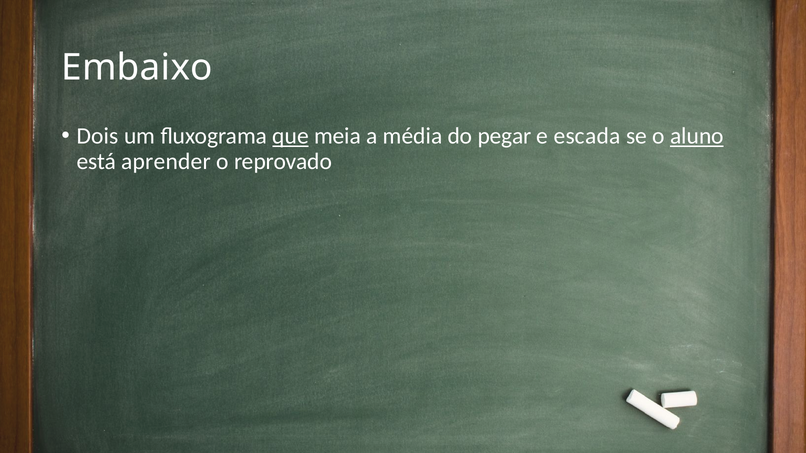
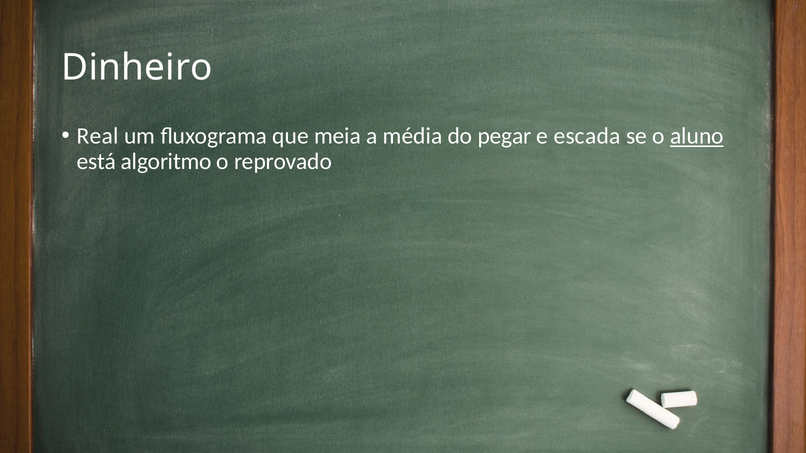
Embaixo: Embaixo -> Dinheiro
Dois: Dois -> Real
que underline: present -> none
aprender: aprender -> algoritmo
